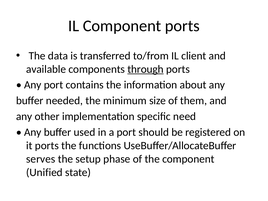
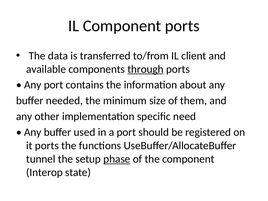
serves: serves -> tunnel
phase underline: none -> present
Unified: Unified -> Interop
